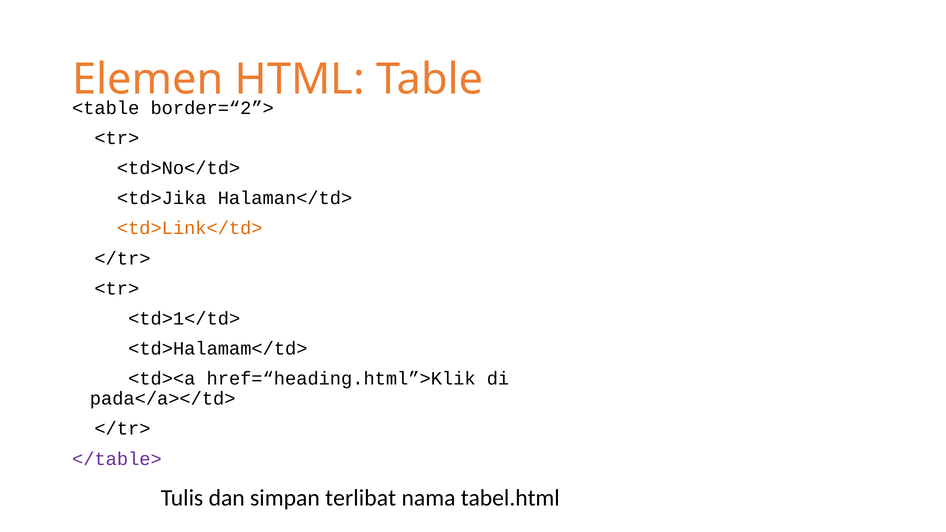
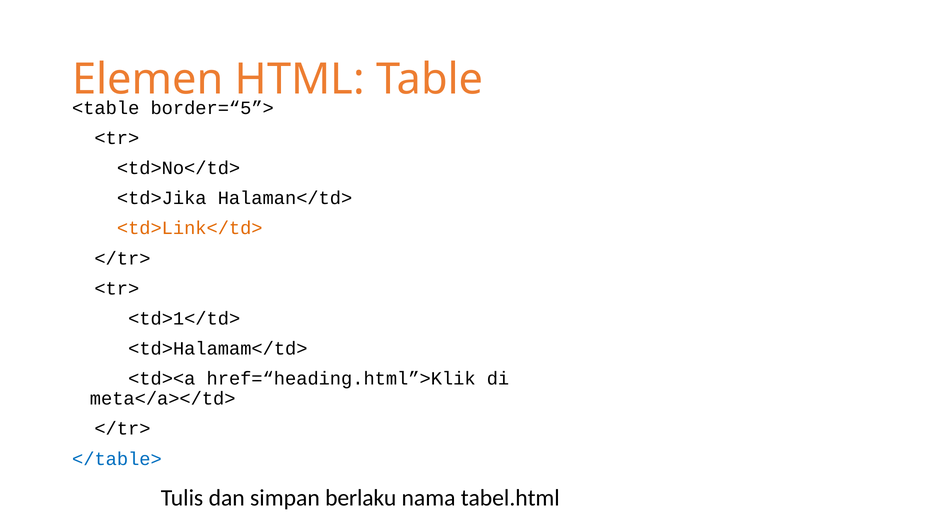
border=“2”>: border=“2”> -> border=“5”>
pada</a></td>: pada</a></td> -> meta</a></td>
</table> colour: purple -> blue
terlibat: terlibat -> berlaku
